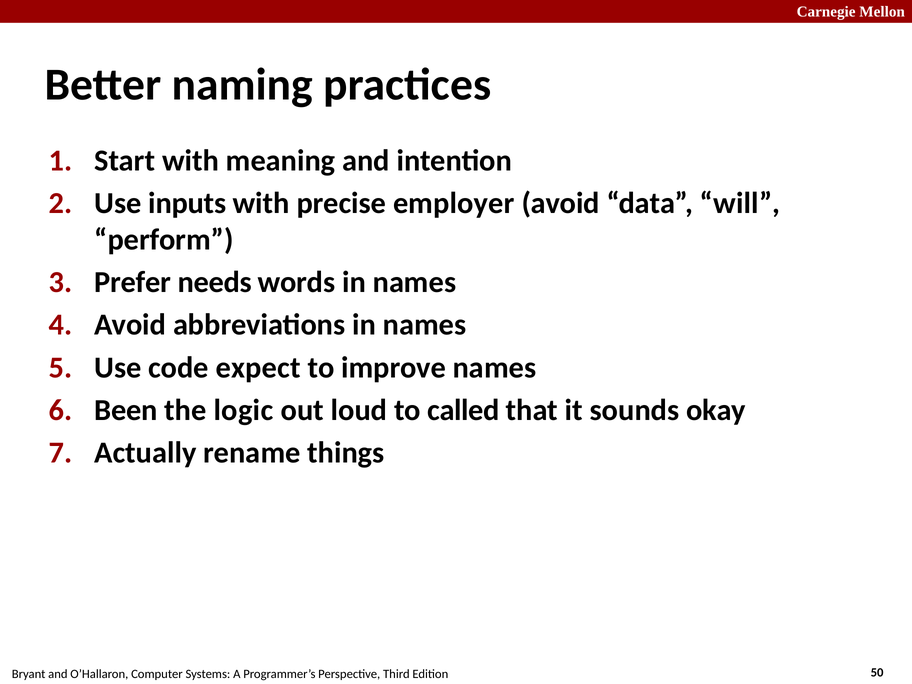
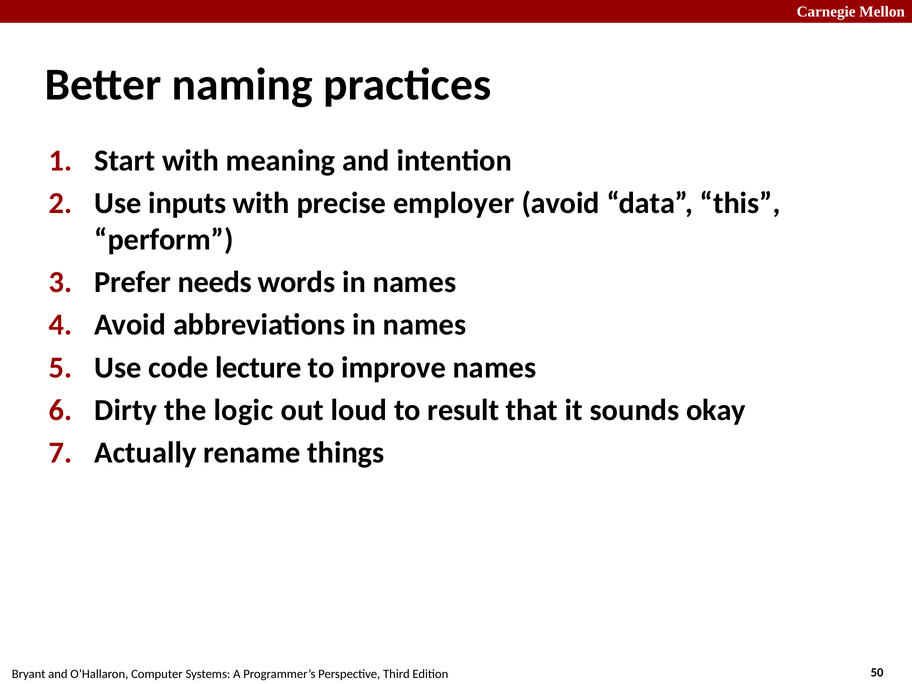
will: will -> this
expect: expect -> lecture
Been: Been -> Dirty
called: called -> result
